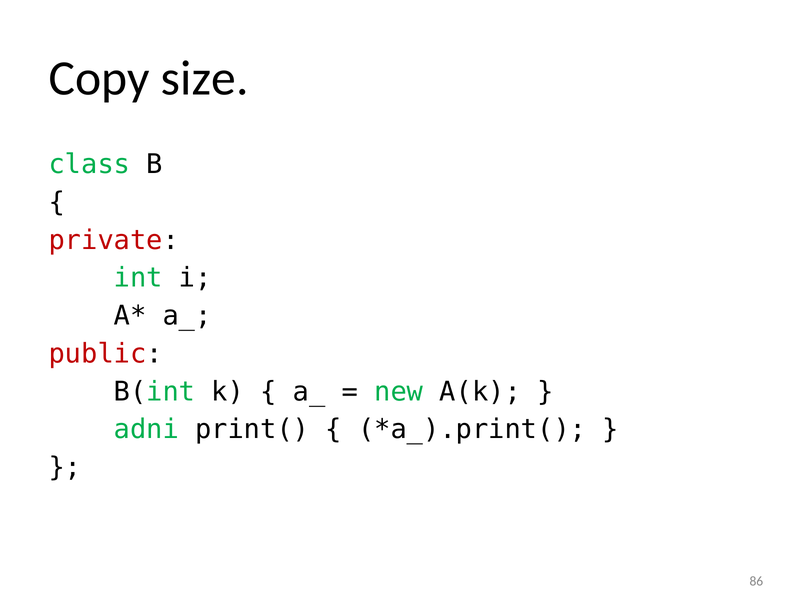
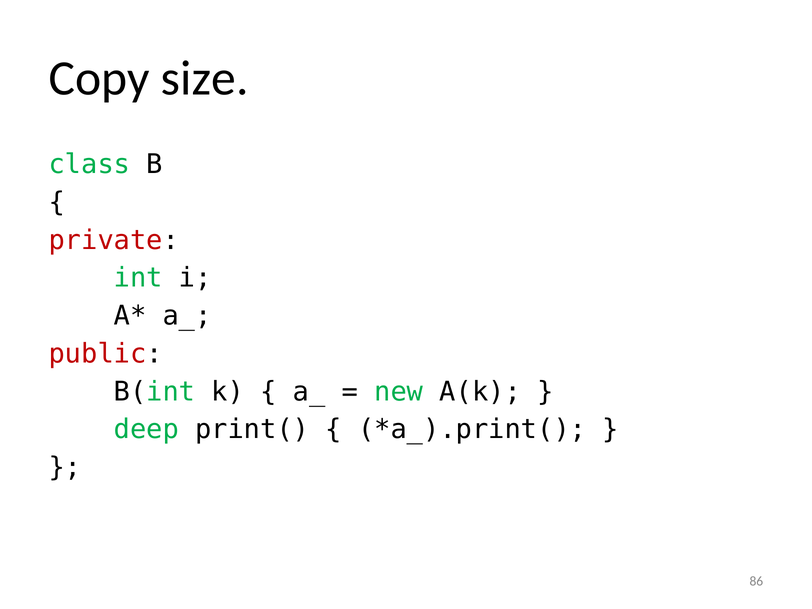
adni: adni -> deep
